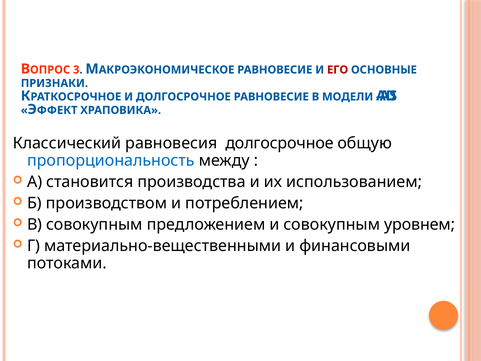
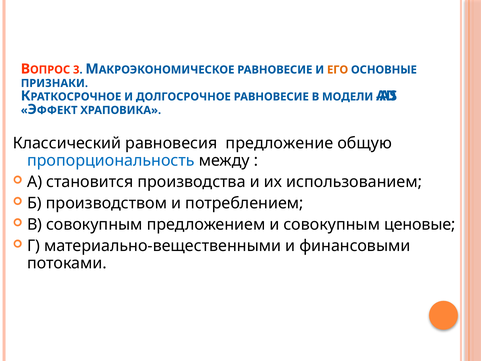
ЕГО colour: red -> orange
равновесия долгосрочное: долгосрочное -> предложение
уровнем: уровнем -> ценовые
